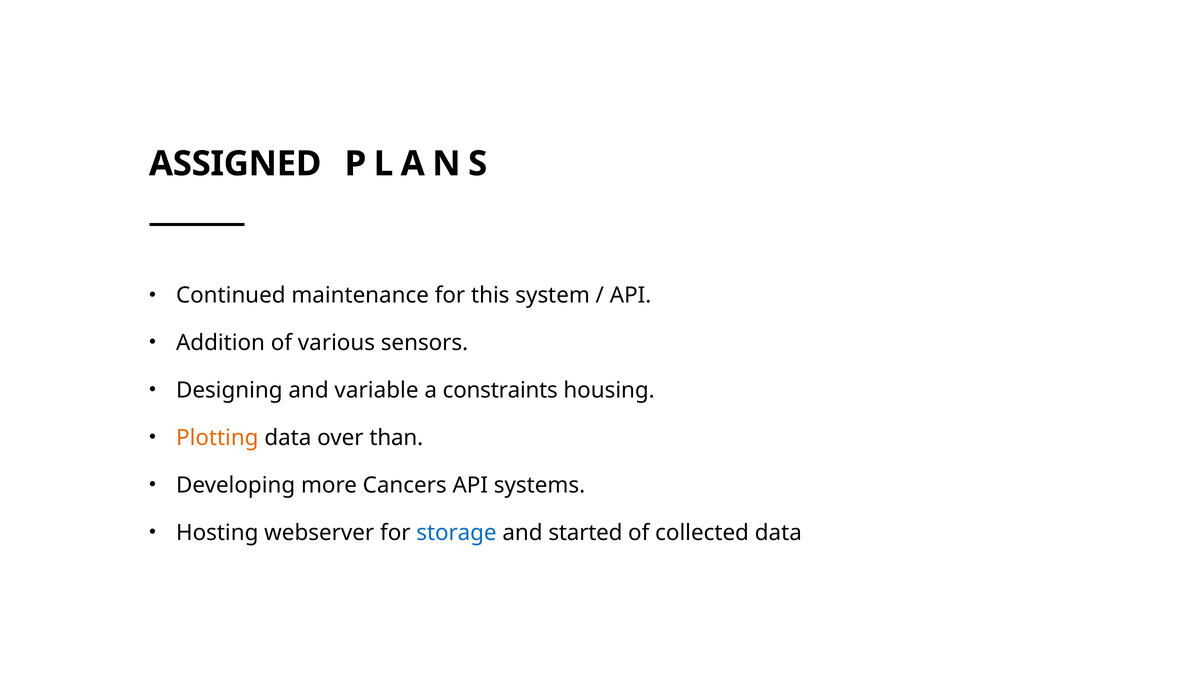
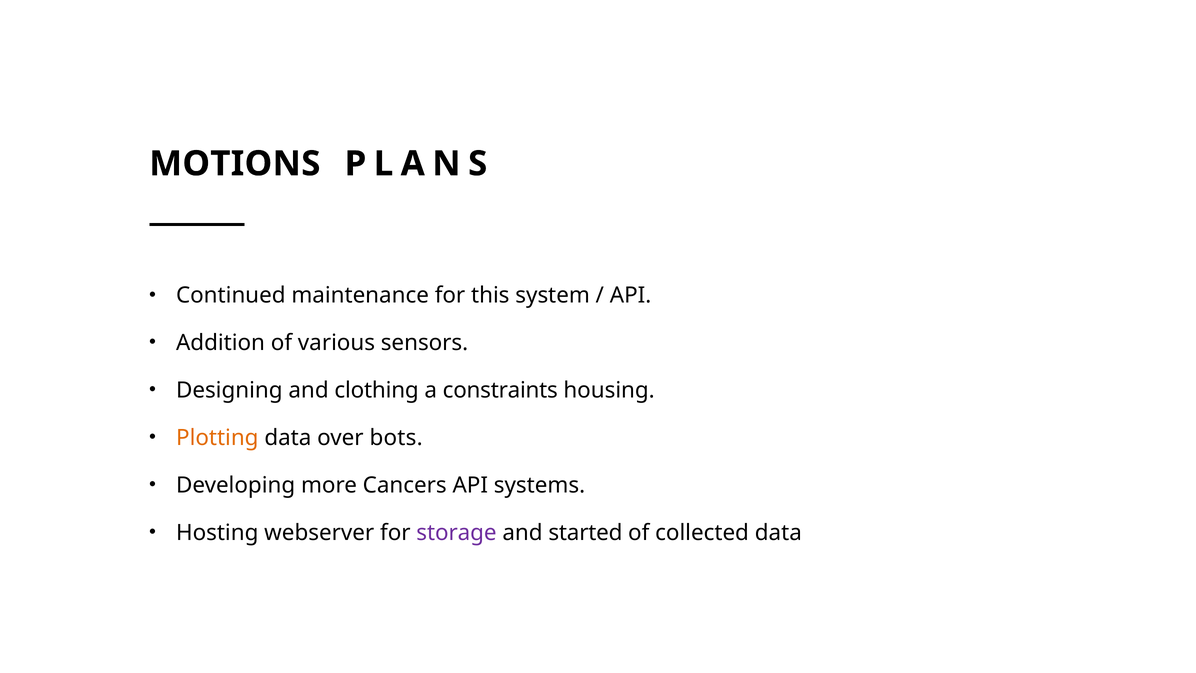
ASSIGNED: ASSIGNED -> MOTIONS
variable: variable -> clothing
than: than -> bots
storage colour: blue -> purple
